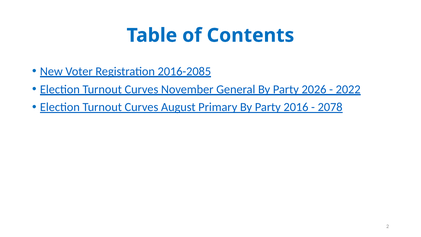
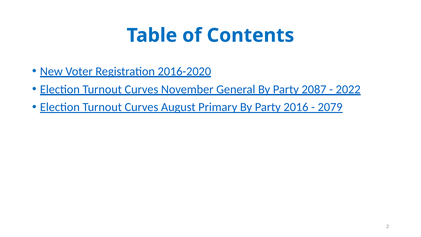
2016-2085: 2016-2085 -> 2016-2020
2026: 2026 -> 2087
2078: 2078 -> 2079
